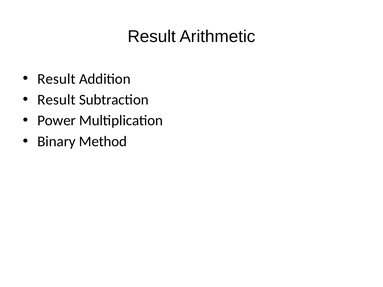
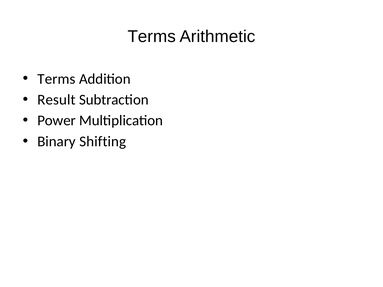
Result at (152, 37): Result -> Terms
Result at (56, 79): Result -> Terms
Method: Method -> Shifting
